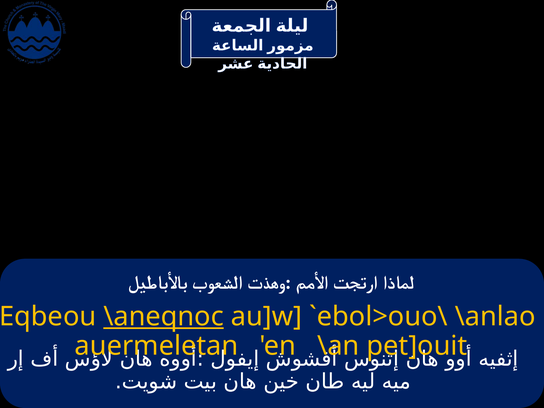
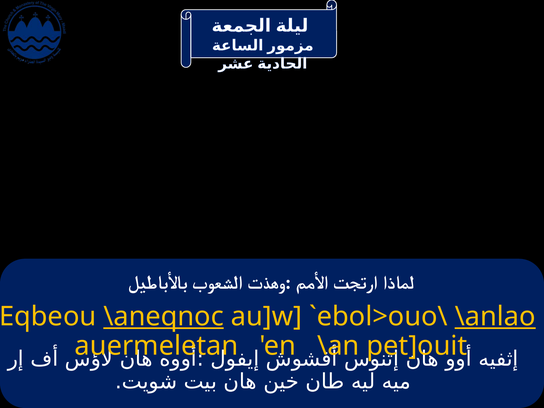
\anlao underline: none -> present
